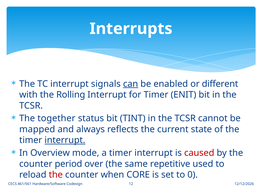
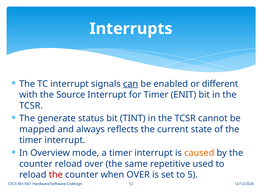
Rolling: Rolling -> Source
together: together -> generate
interrupt at (65, 141) underline: present -> none
caused colour: red -> orange
counter period: period -> reload
when CORE: CORE -> OVER
0: 0 -> 5
